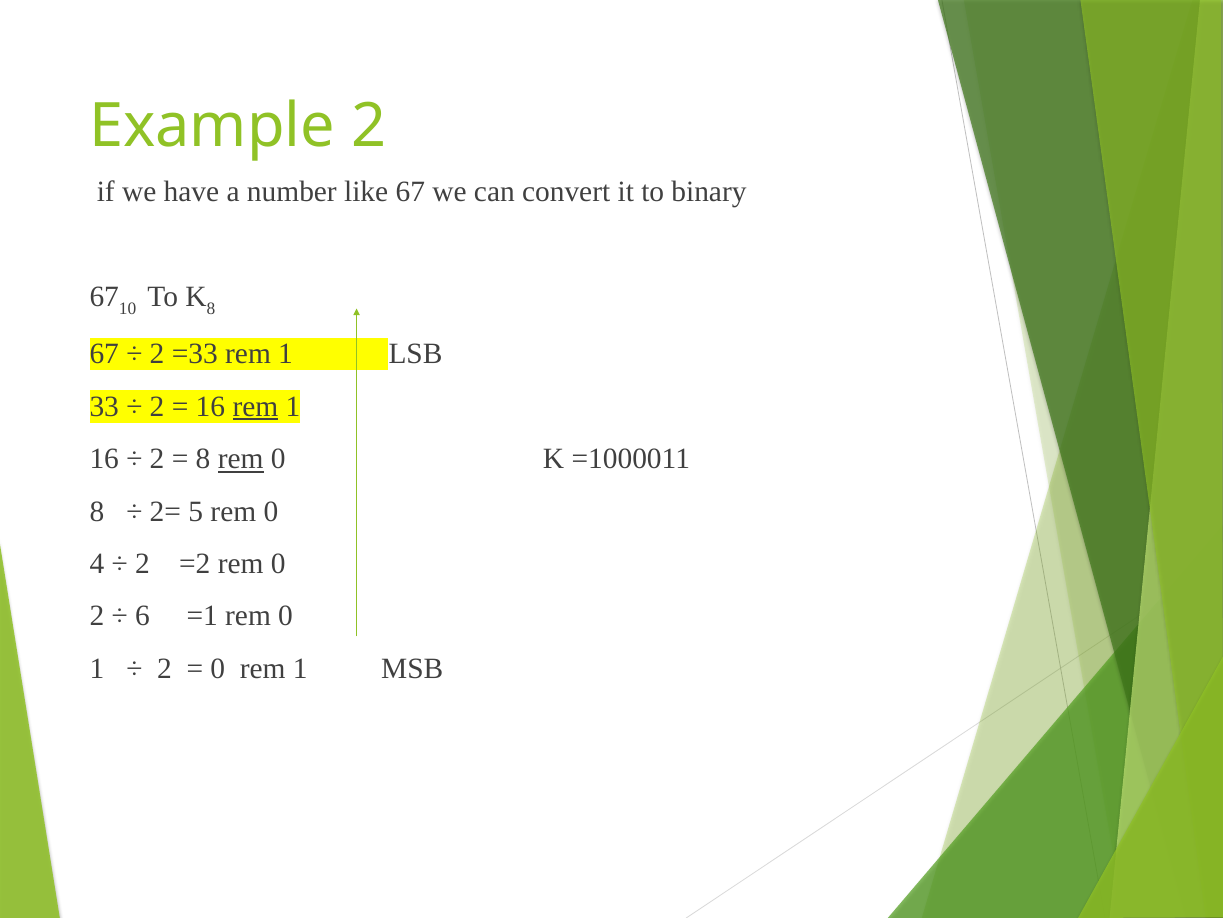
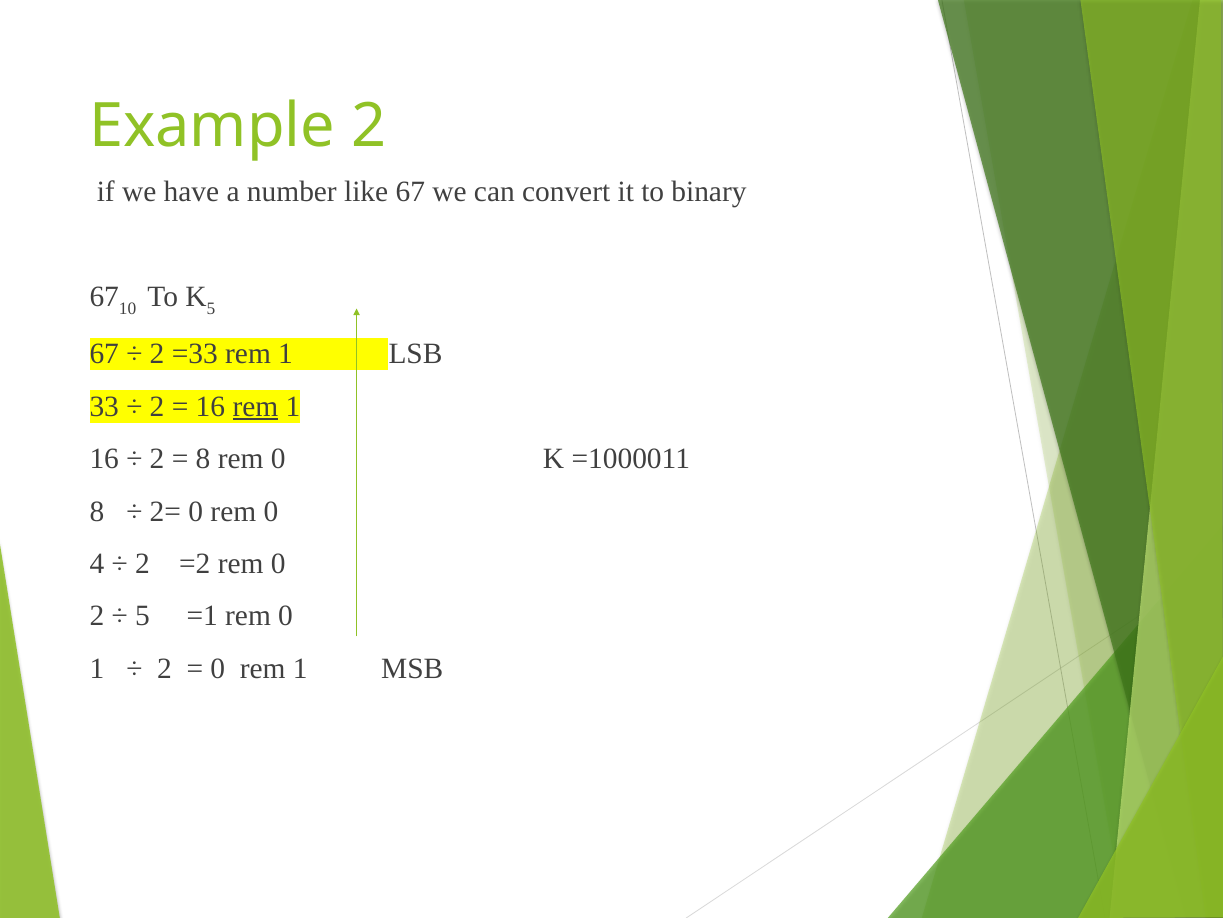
K 8: 8 -> 5
rem at (241, 459) underline: present -> none
2= 5: 5 -> 0
6 at (142, 616): 6 -> 5
